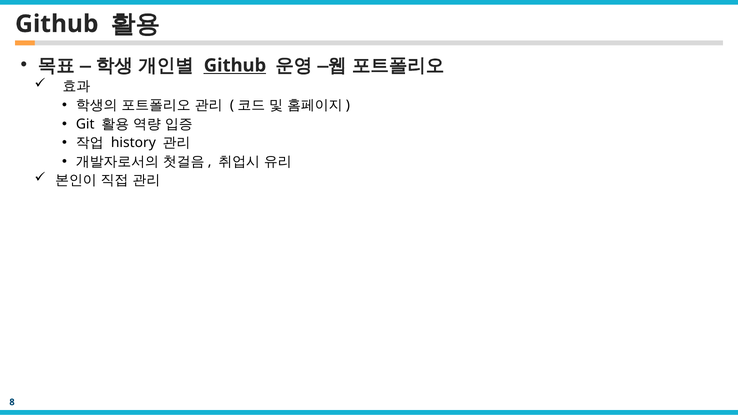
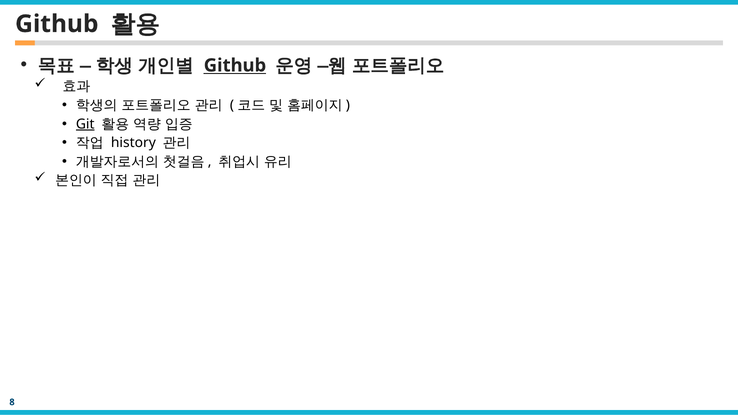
Git underline: none -> present
